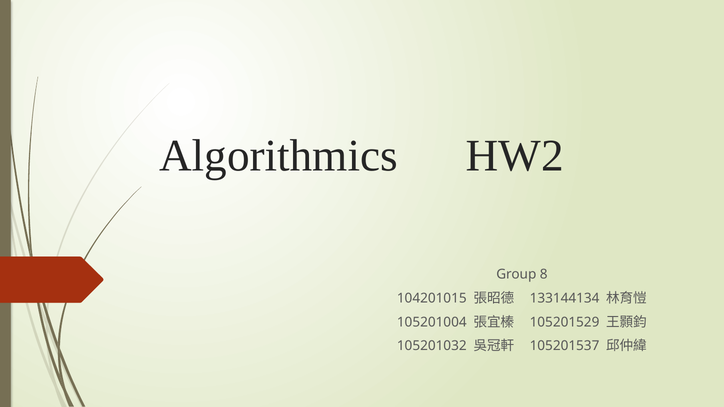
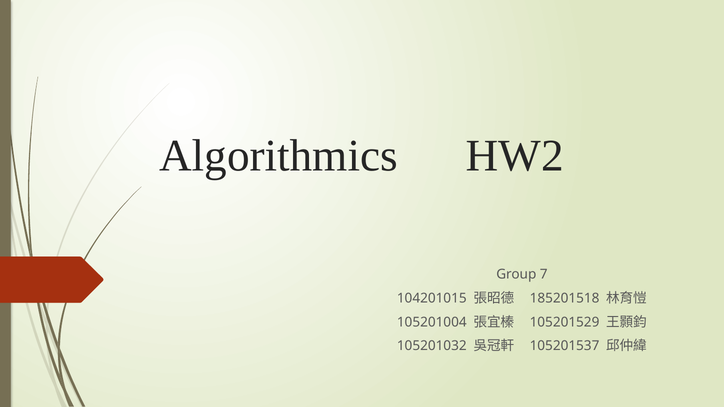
8: 8 -> 7
133144134: 133144134 -> 185201518
